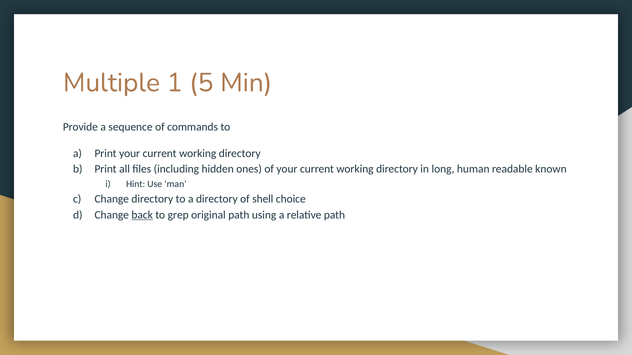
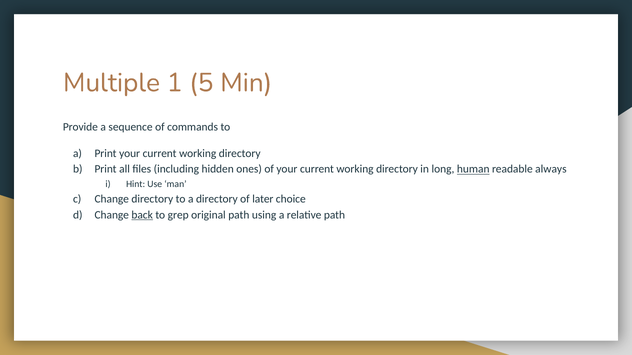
human underline: none -> present
known: known -> always
shell: shell -> later
